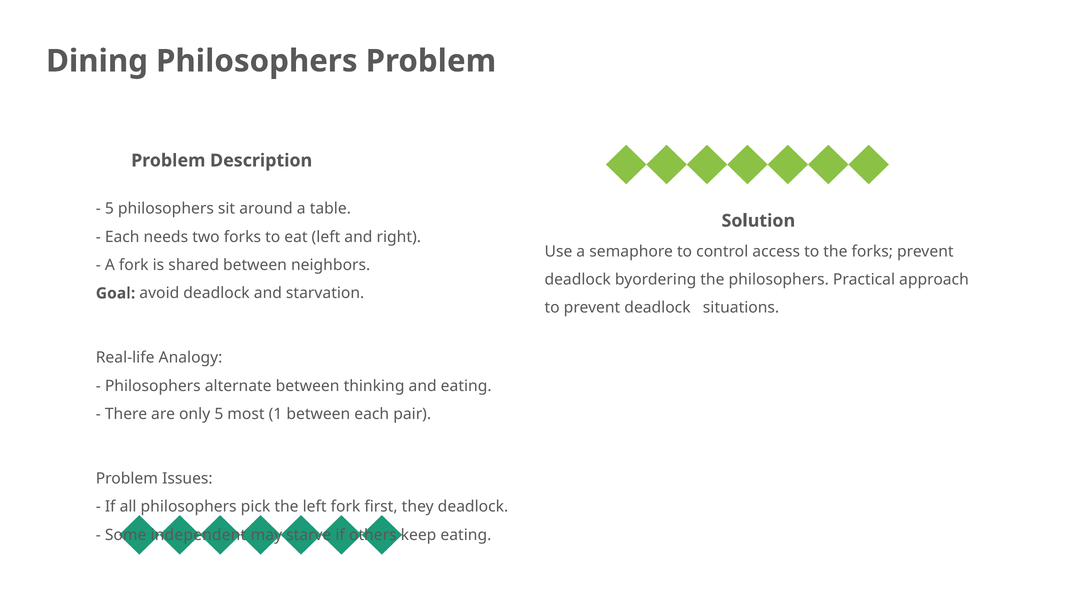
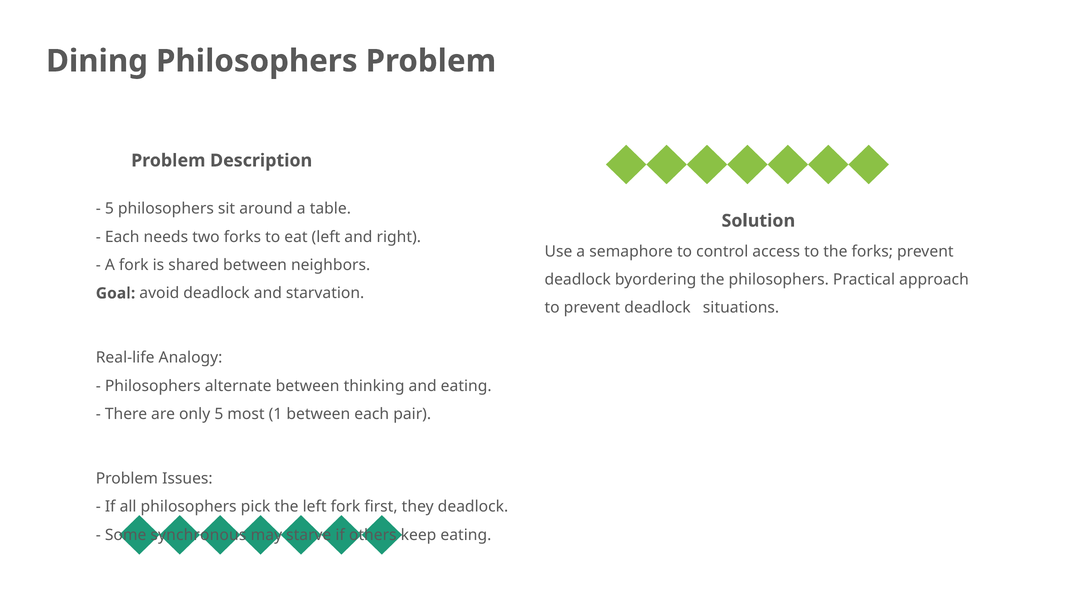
independent: independent -> synchronous
